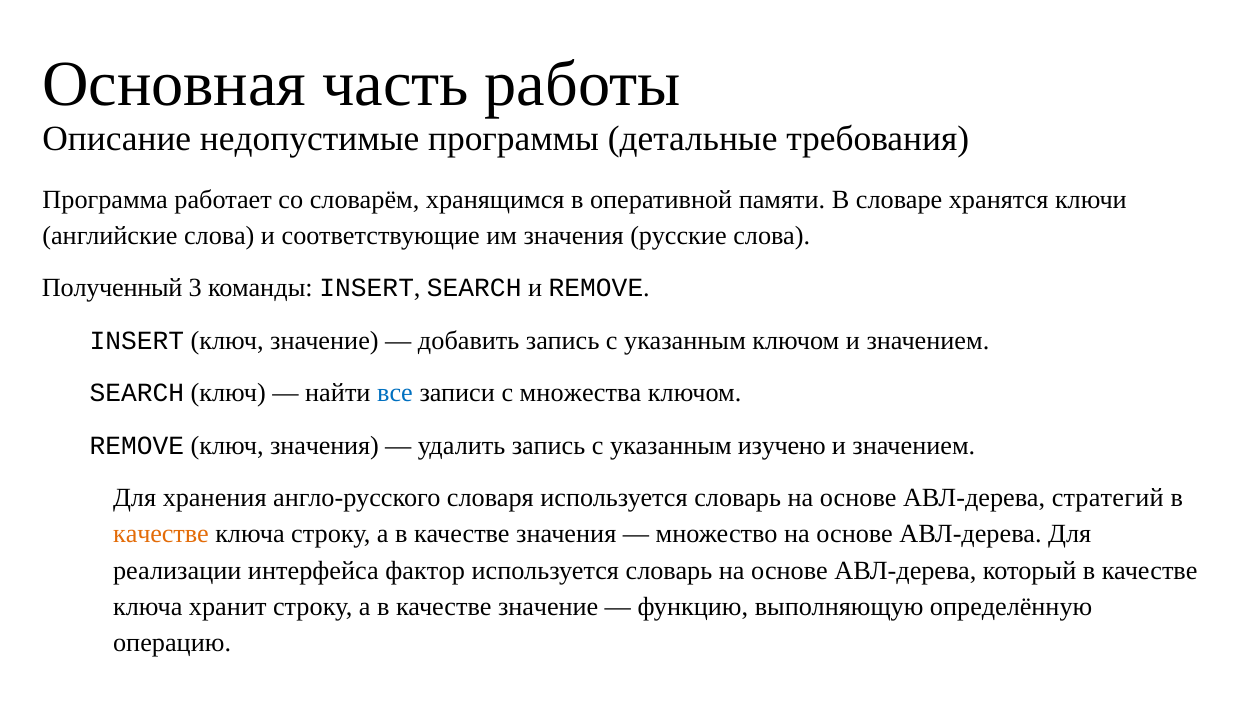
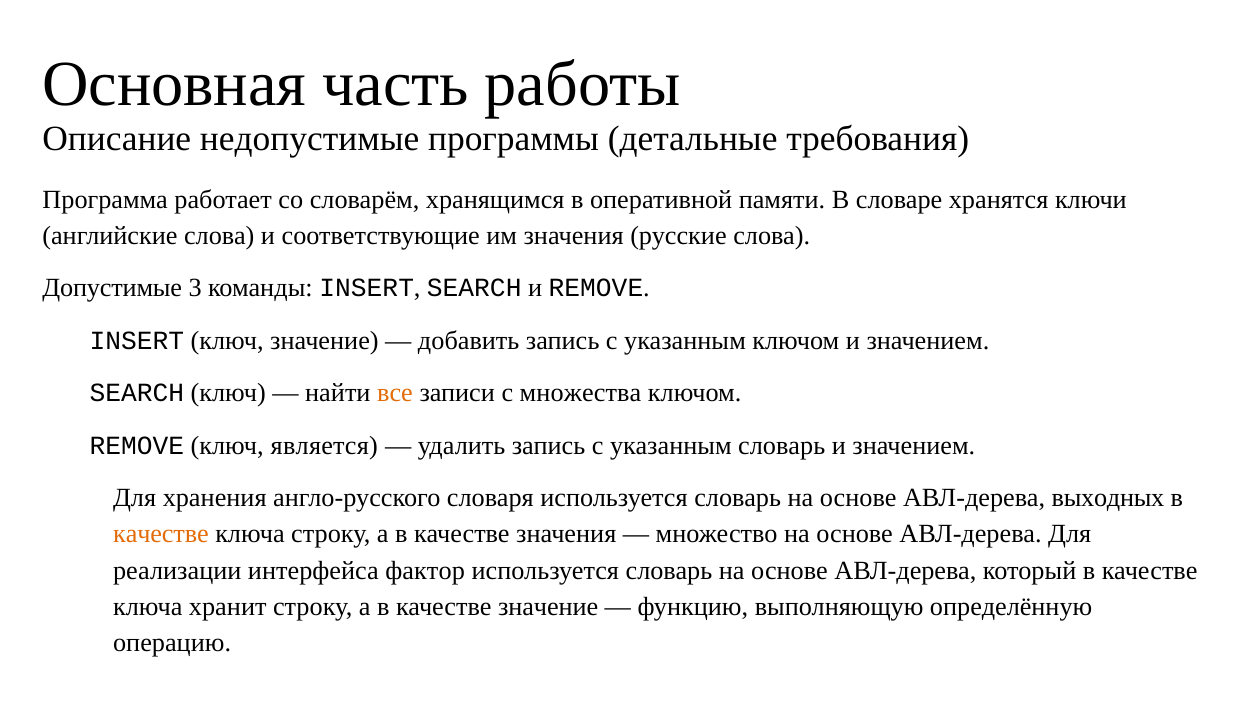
Полученный: Полученный -> Допустимые
все colour: blue -> orange
ключ значения: значения -> является
указанным изучено: изучено -> словарь
стратегий: стратегий -> выходных
